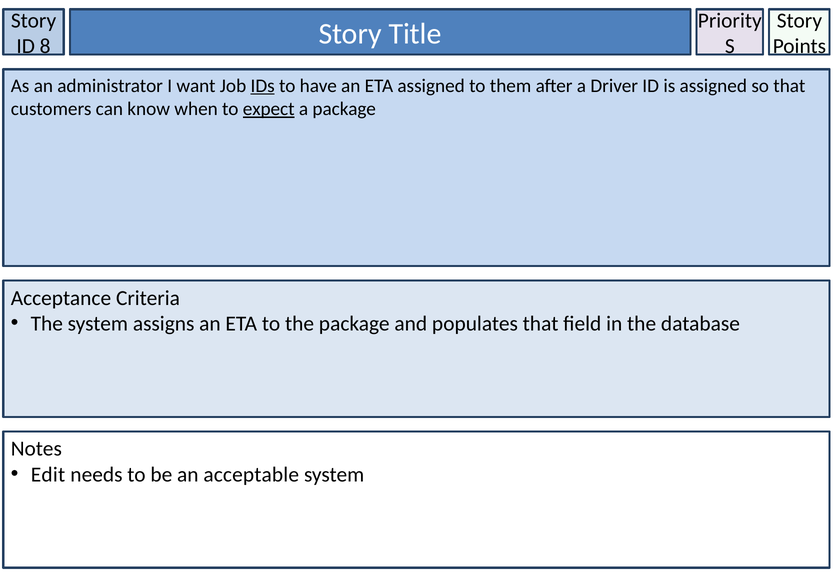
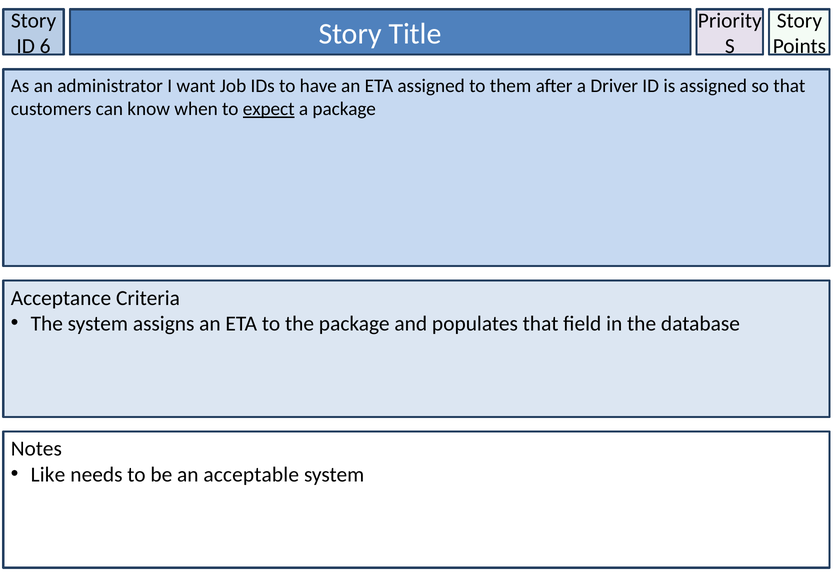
8: 8 -> 6
IDs underline: present -> none
Edit: Edit -> Like
